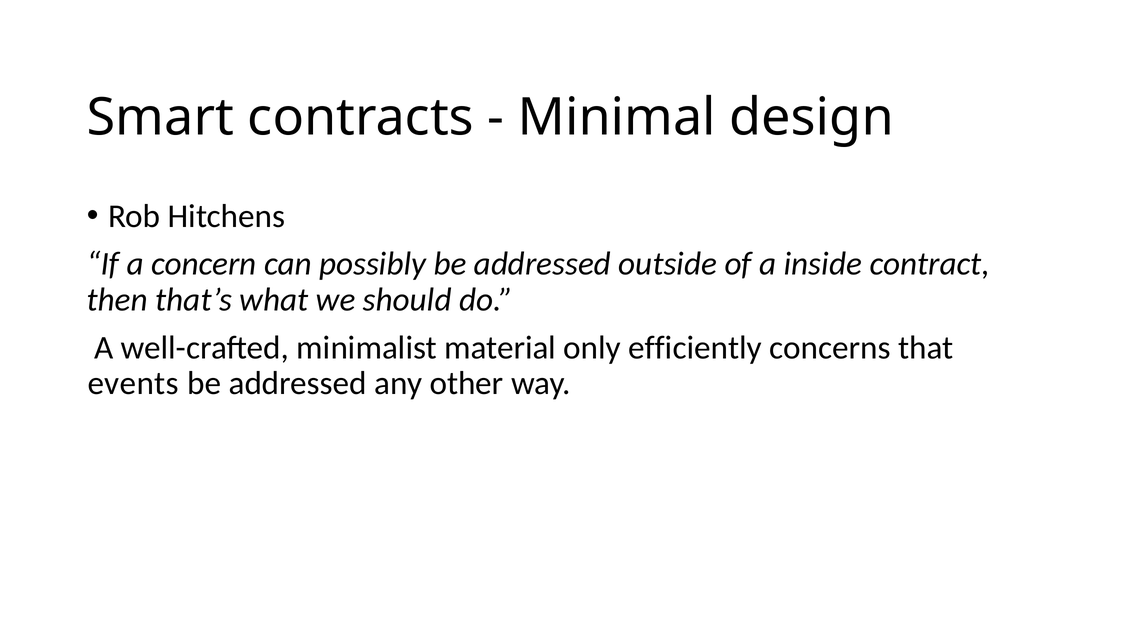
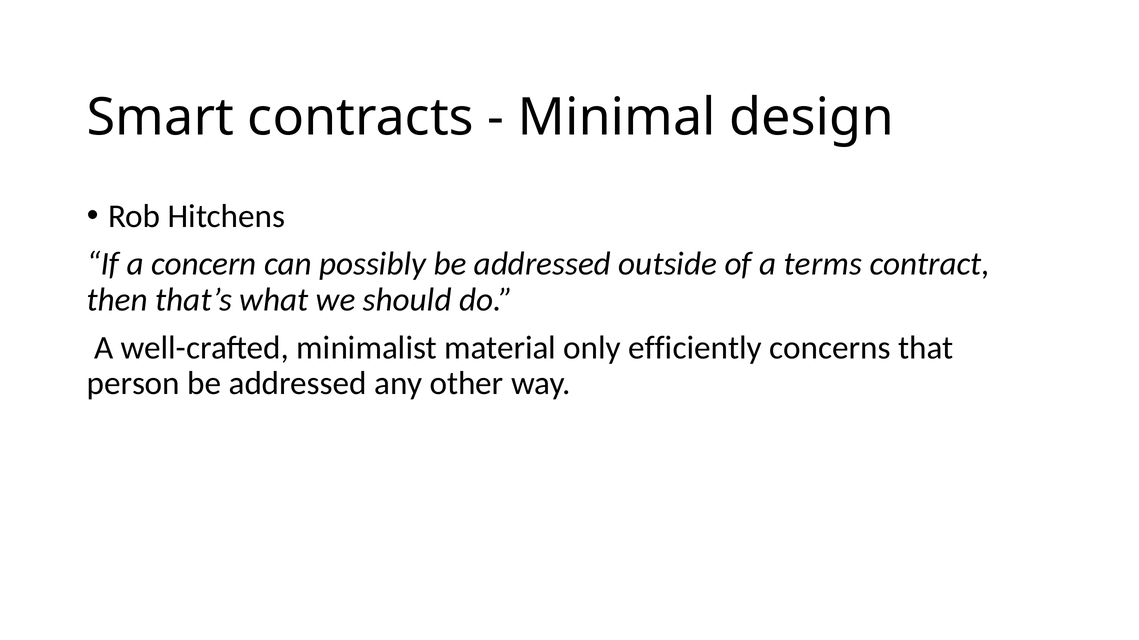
inside: inside -> terms
events: events -> person
